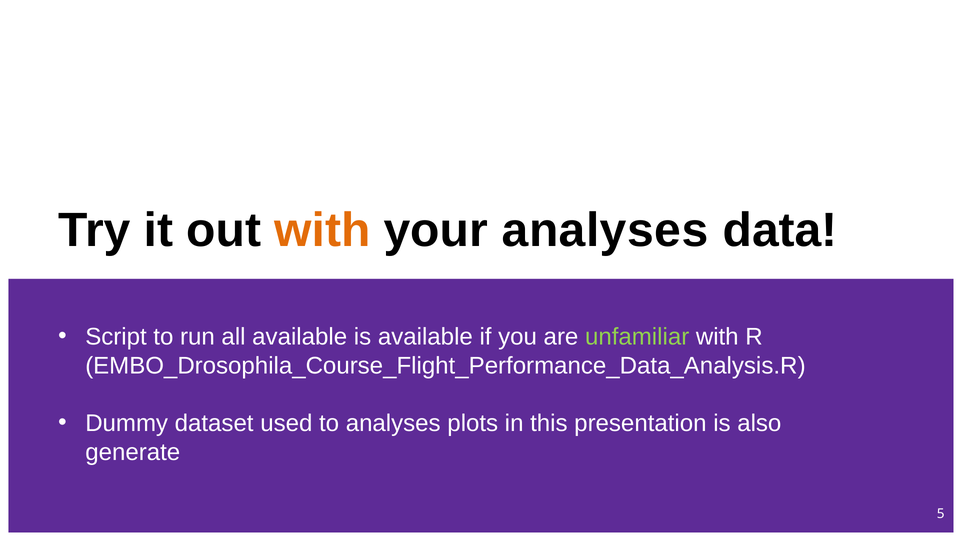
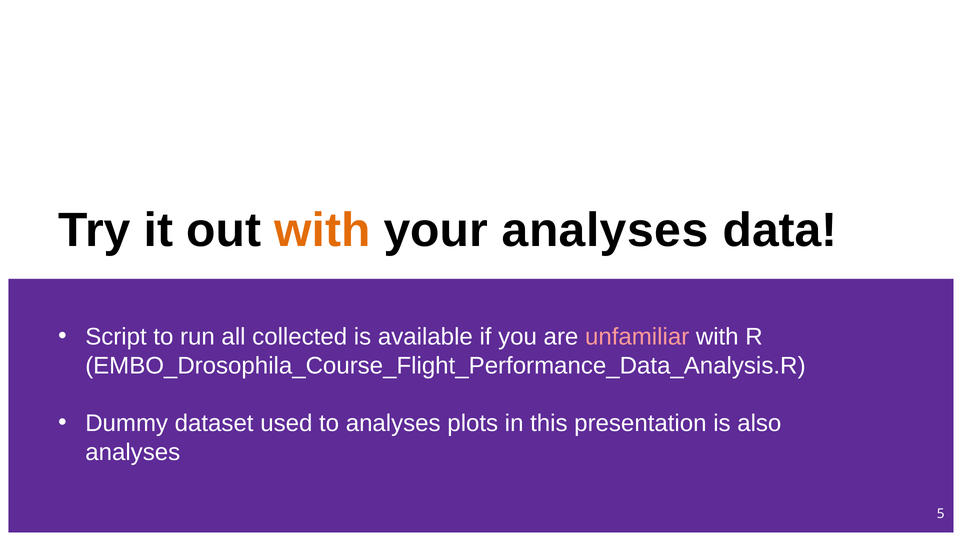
all available: available -> collected
unfamiliar colour: light green -> pink
generate at (133, 452): generate -> analyses
